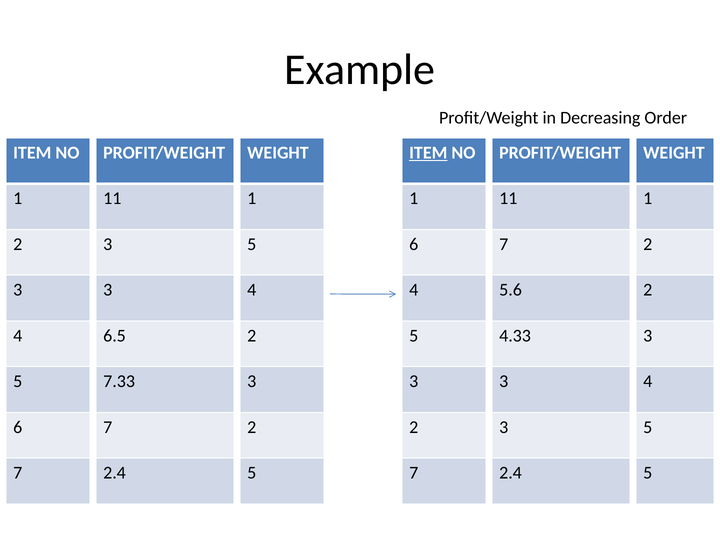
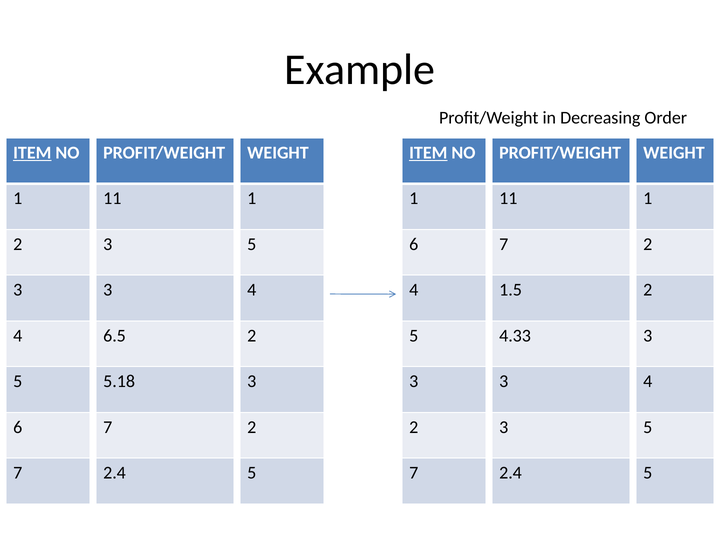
ITEM at (32, 153) underline: none -> present
5.6: 5.6 -> 1.5
7.33: 7.33 -> 5.18
